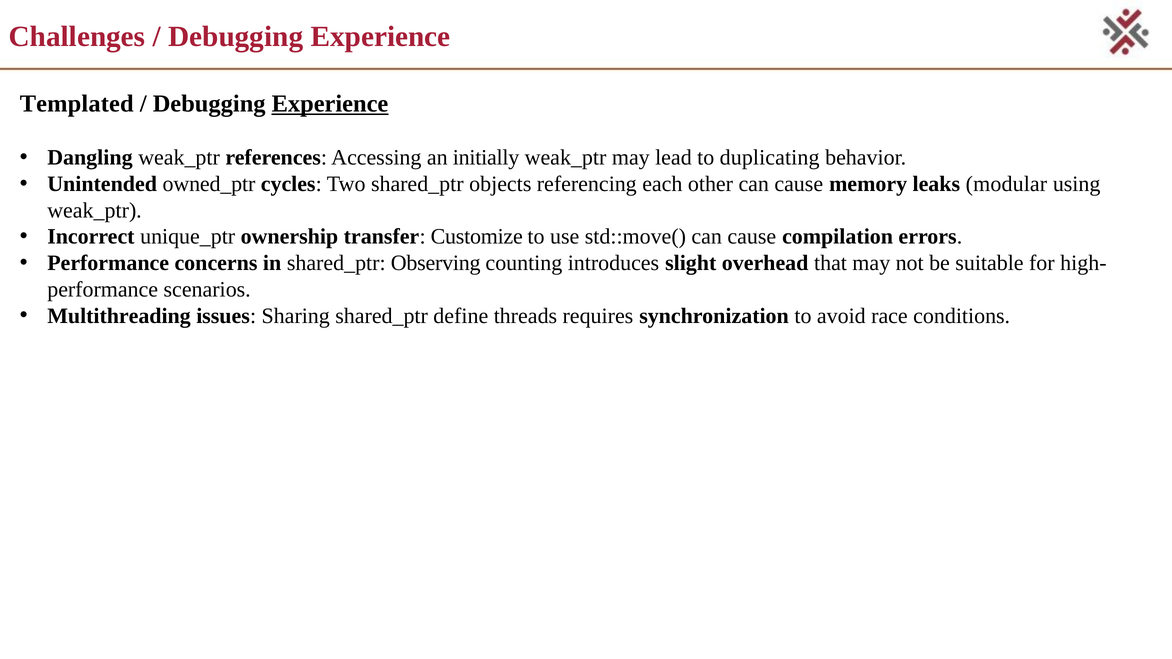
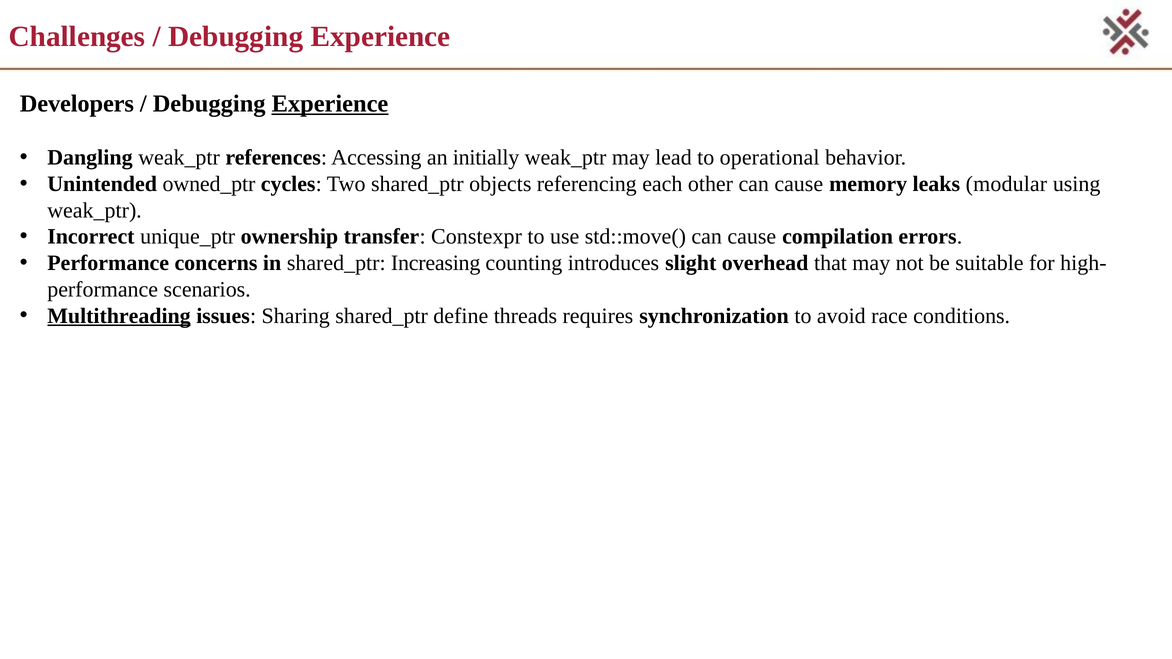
Templated: Templated -> Developers
duplicating: duplicating -> operational
Customize: Customize -> Constexpr
Observing: Observing -> Increasing
Multithreading underline: none -> present
